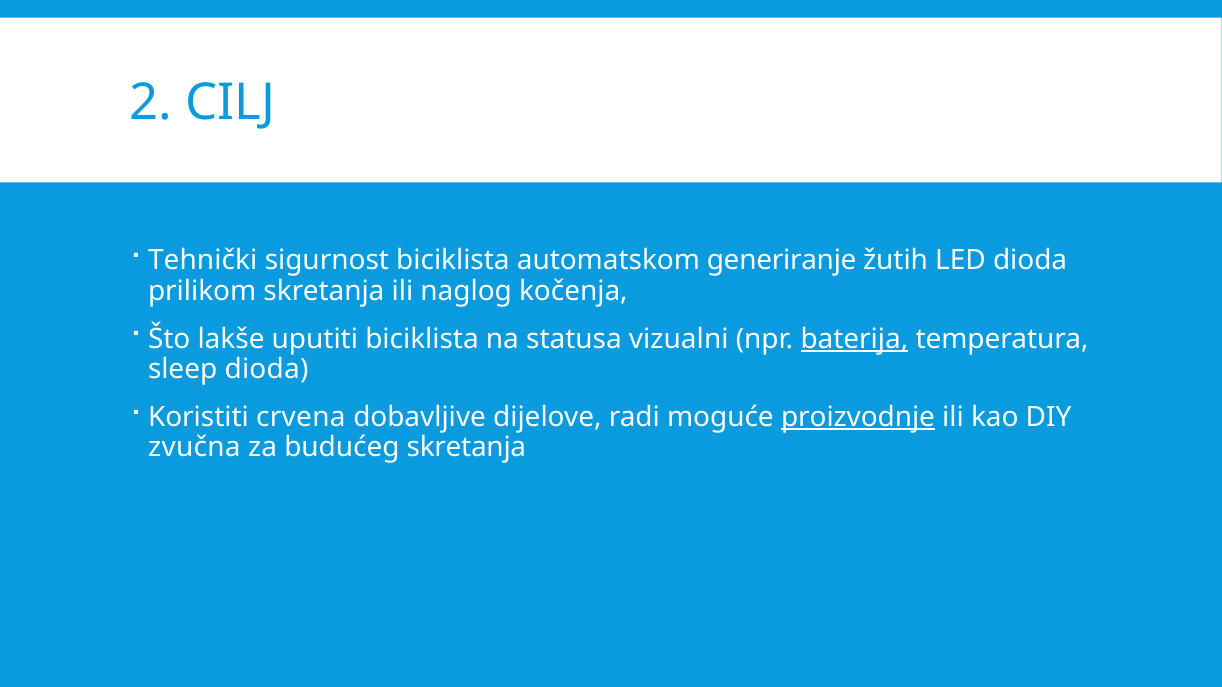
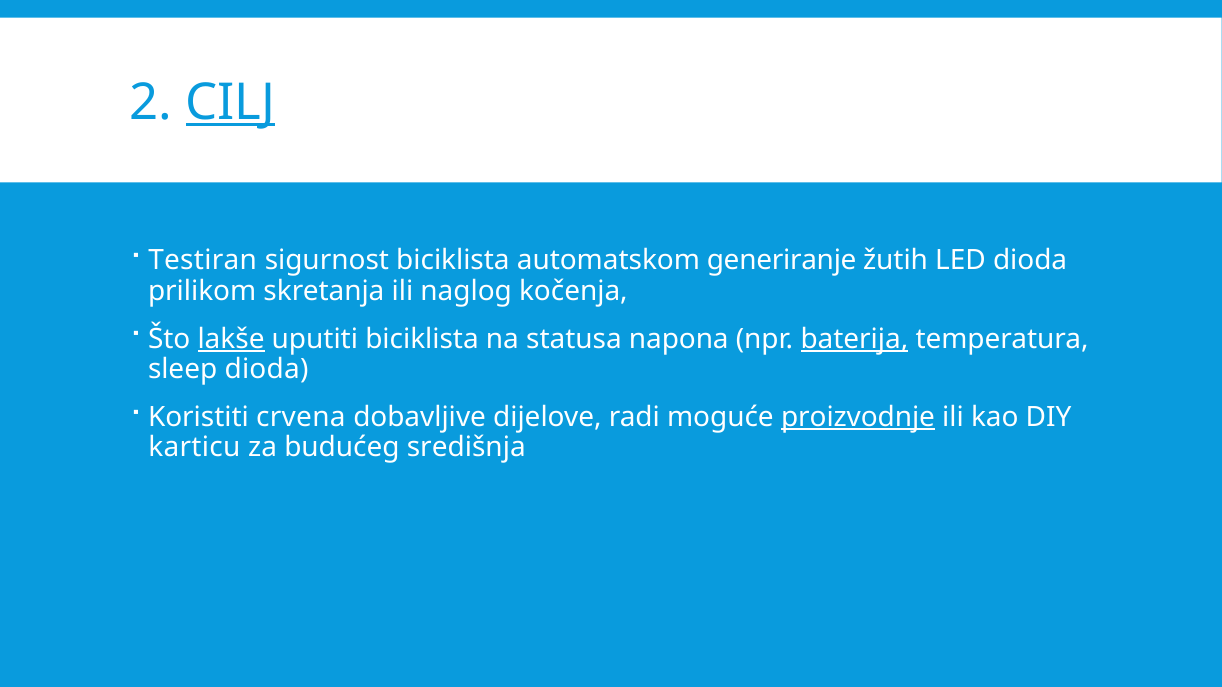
CILJ underline: none -> present
Tehnički: Tehnički -> Testiran
lakše underline: none -> present
vizualni: vizualni -> napona
zvučna: zvučna -> karticu
budućeg skretanja: skretanja -> središnja
